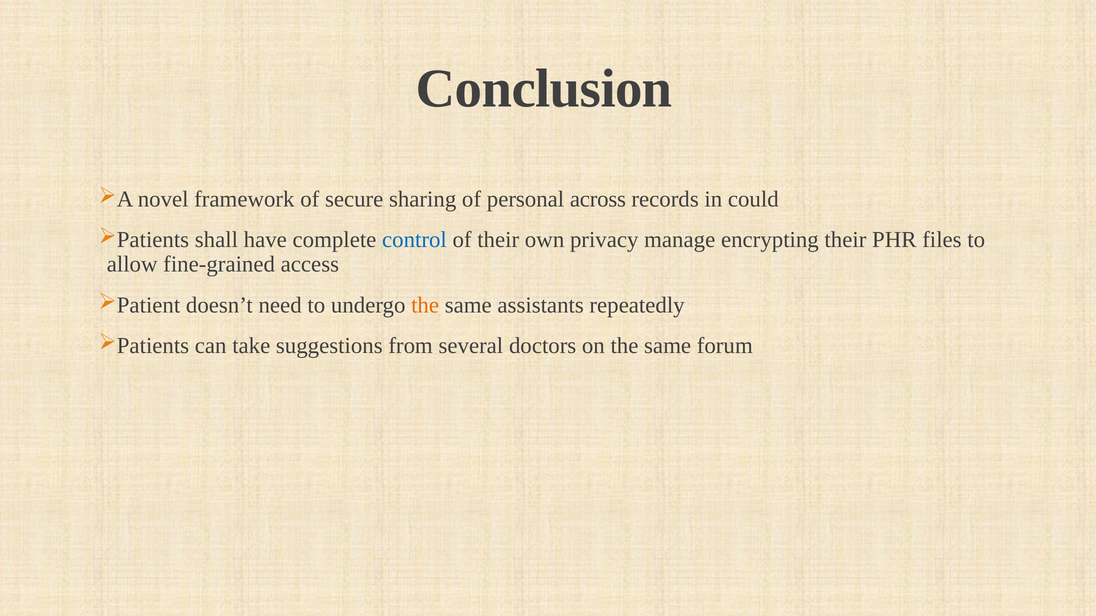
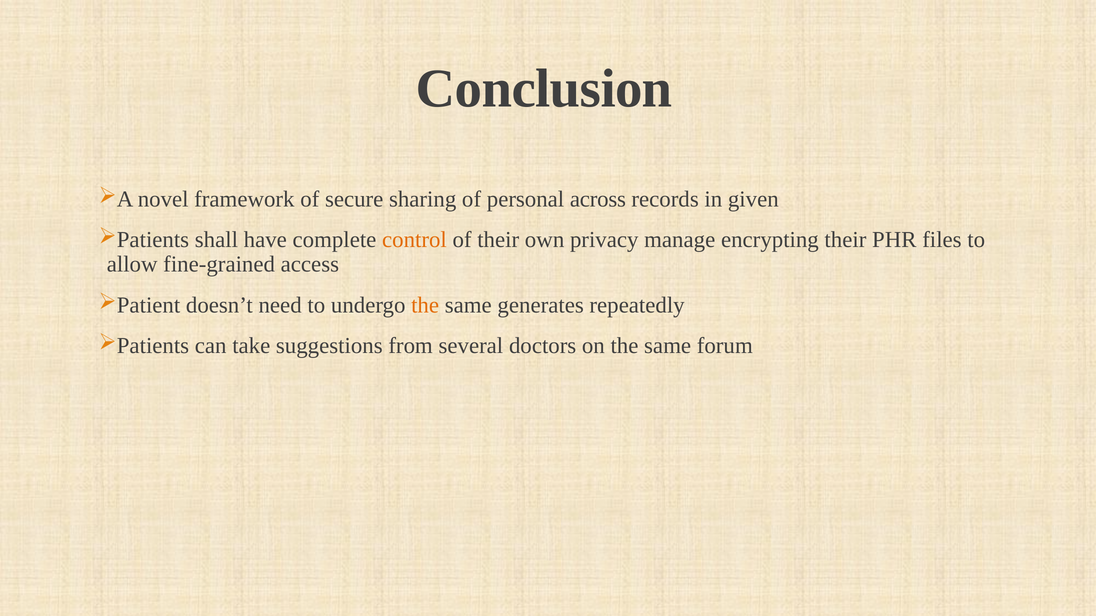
could: could -> given
control colour: blue -> orange
assistants: assistants -> generates
